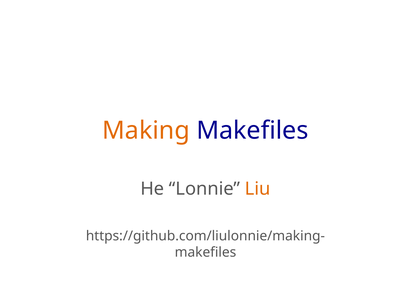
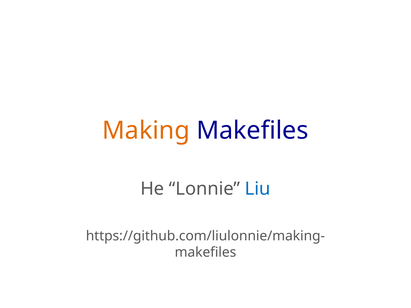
Liu colour: orange -> blue
